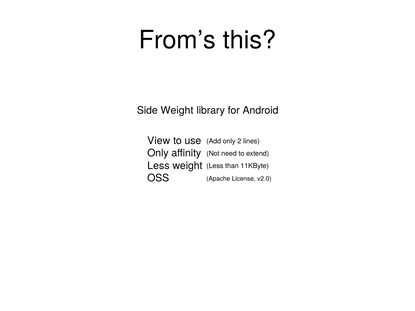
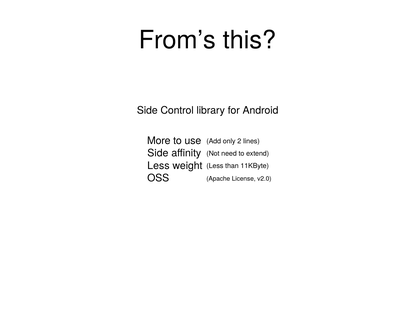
Side Weight: Weight -> Control
View: View -> More
Only at (158, 153): Only -> Side
